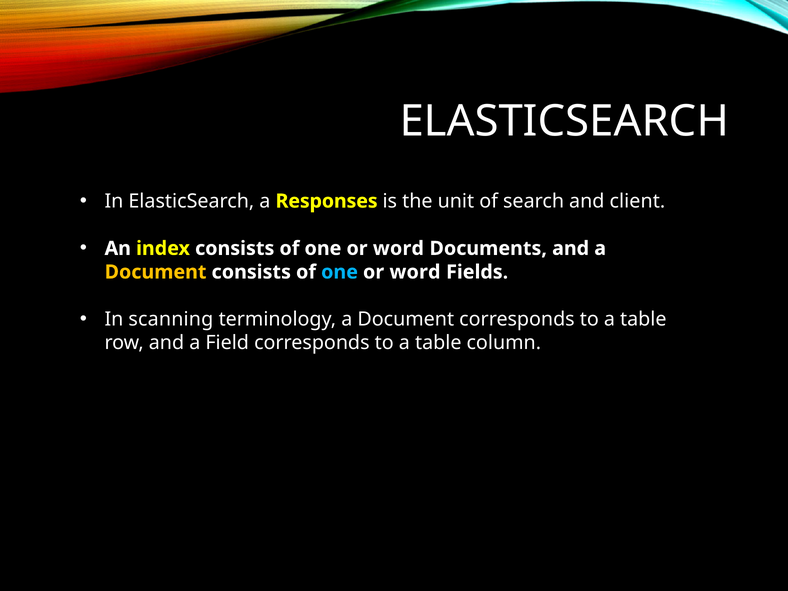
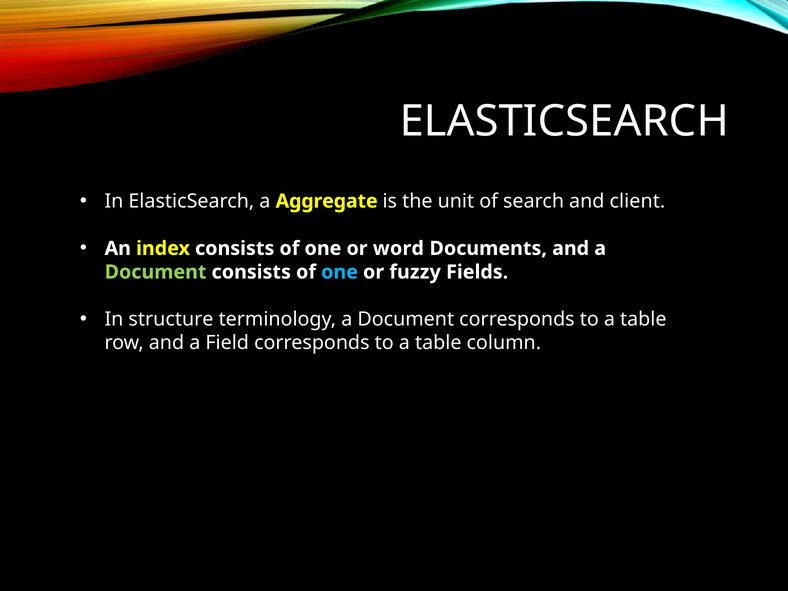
Responses: Responses -> Aggregate
Document at (156, 272) colour: yellow -> light green
word at (415, 272): word -> fuzzy
scanning: scanning -> structure
